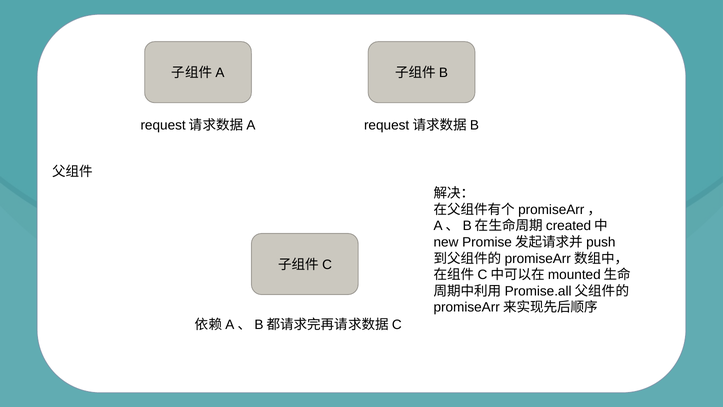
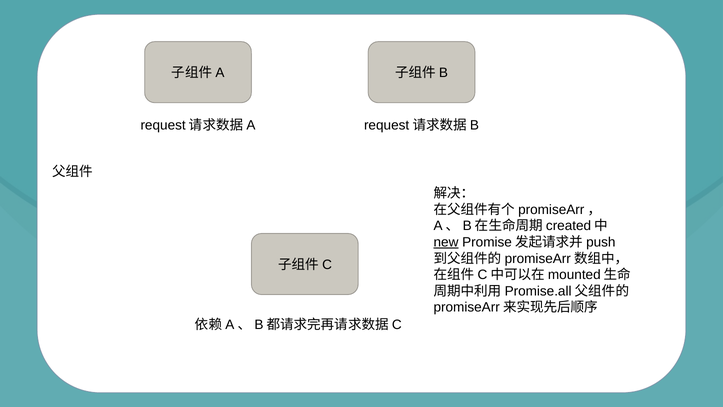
new underline: none -> present
